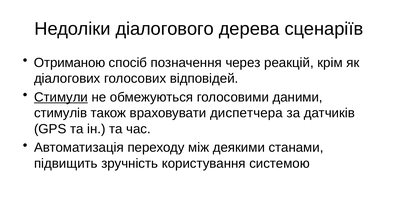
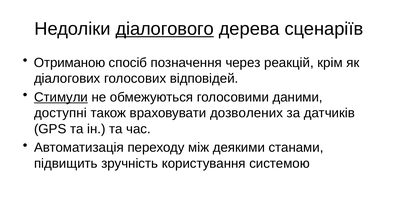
діалогового underline: none -> present
стимулів: стимулів -> доступні
диспетчера: диспетчера -> дозволених
